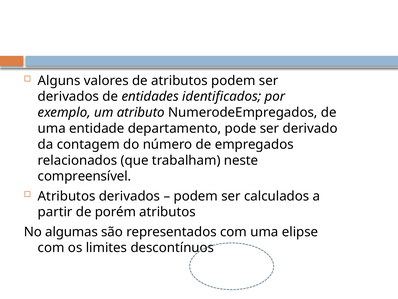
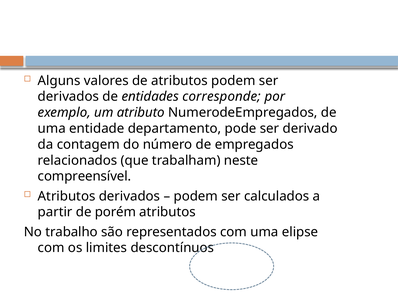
identificados: identificados -> corresponde
algumas: algumas -> trabalho
